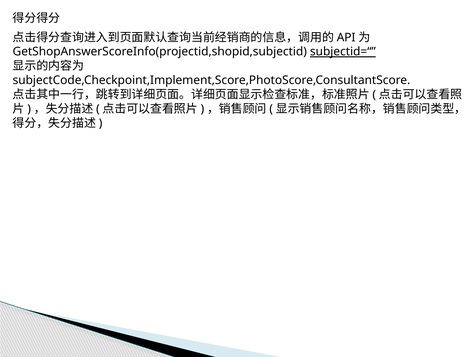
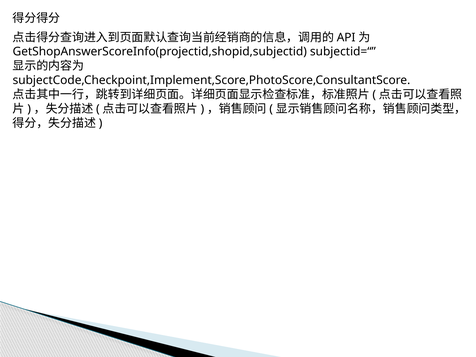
subjectid=“ underline: present -> none
